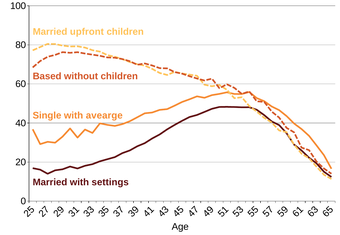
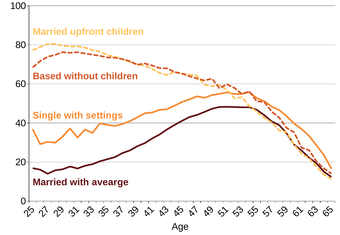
avearge: avearge -> settings
settings: settings -> avearge
